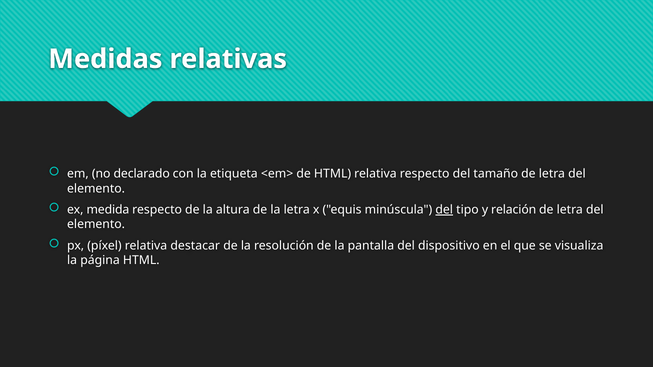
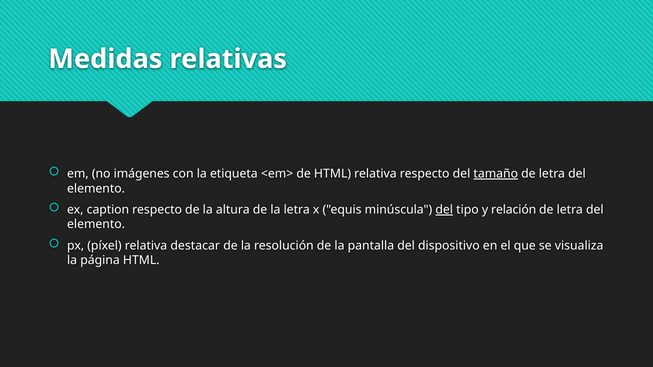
declarado: declarado -> imágenes
tamaño underline: none -> present
medida: medida -> caption
